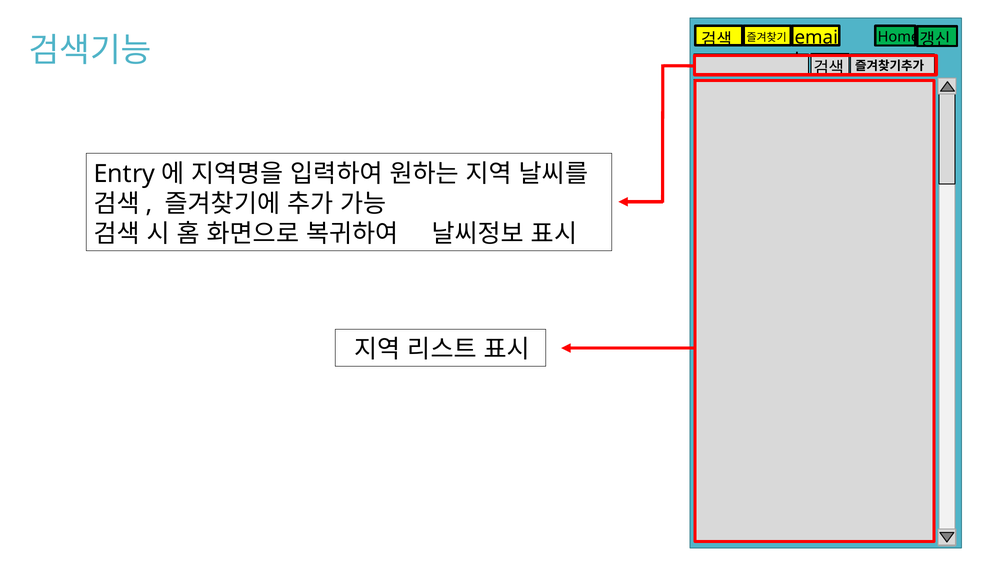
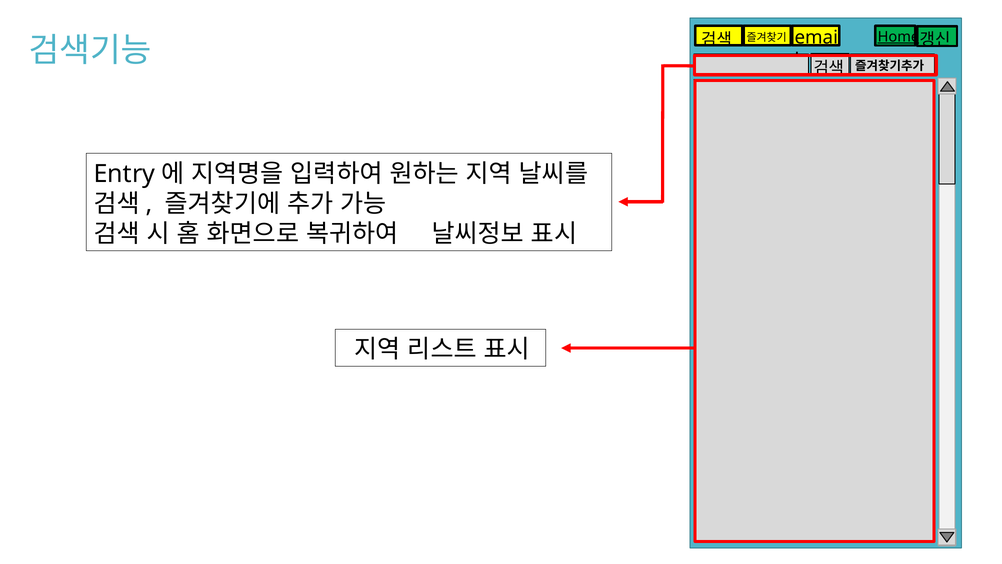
Home underline: none -> present
